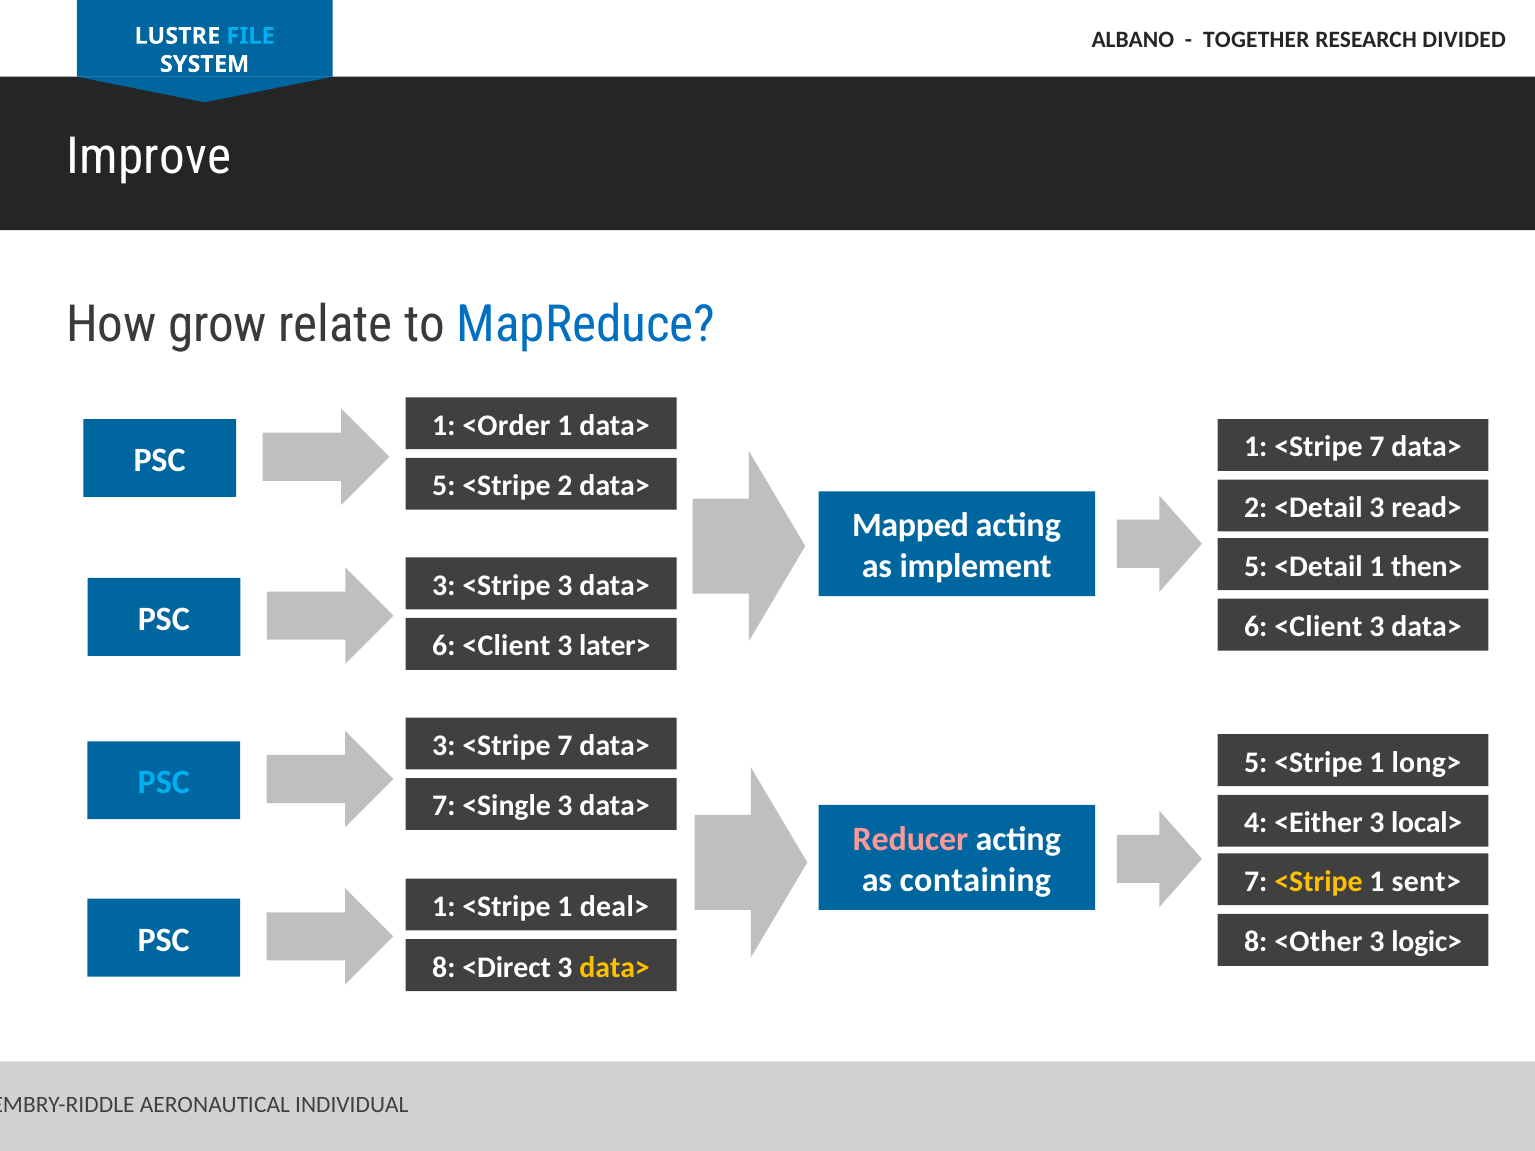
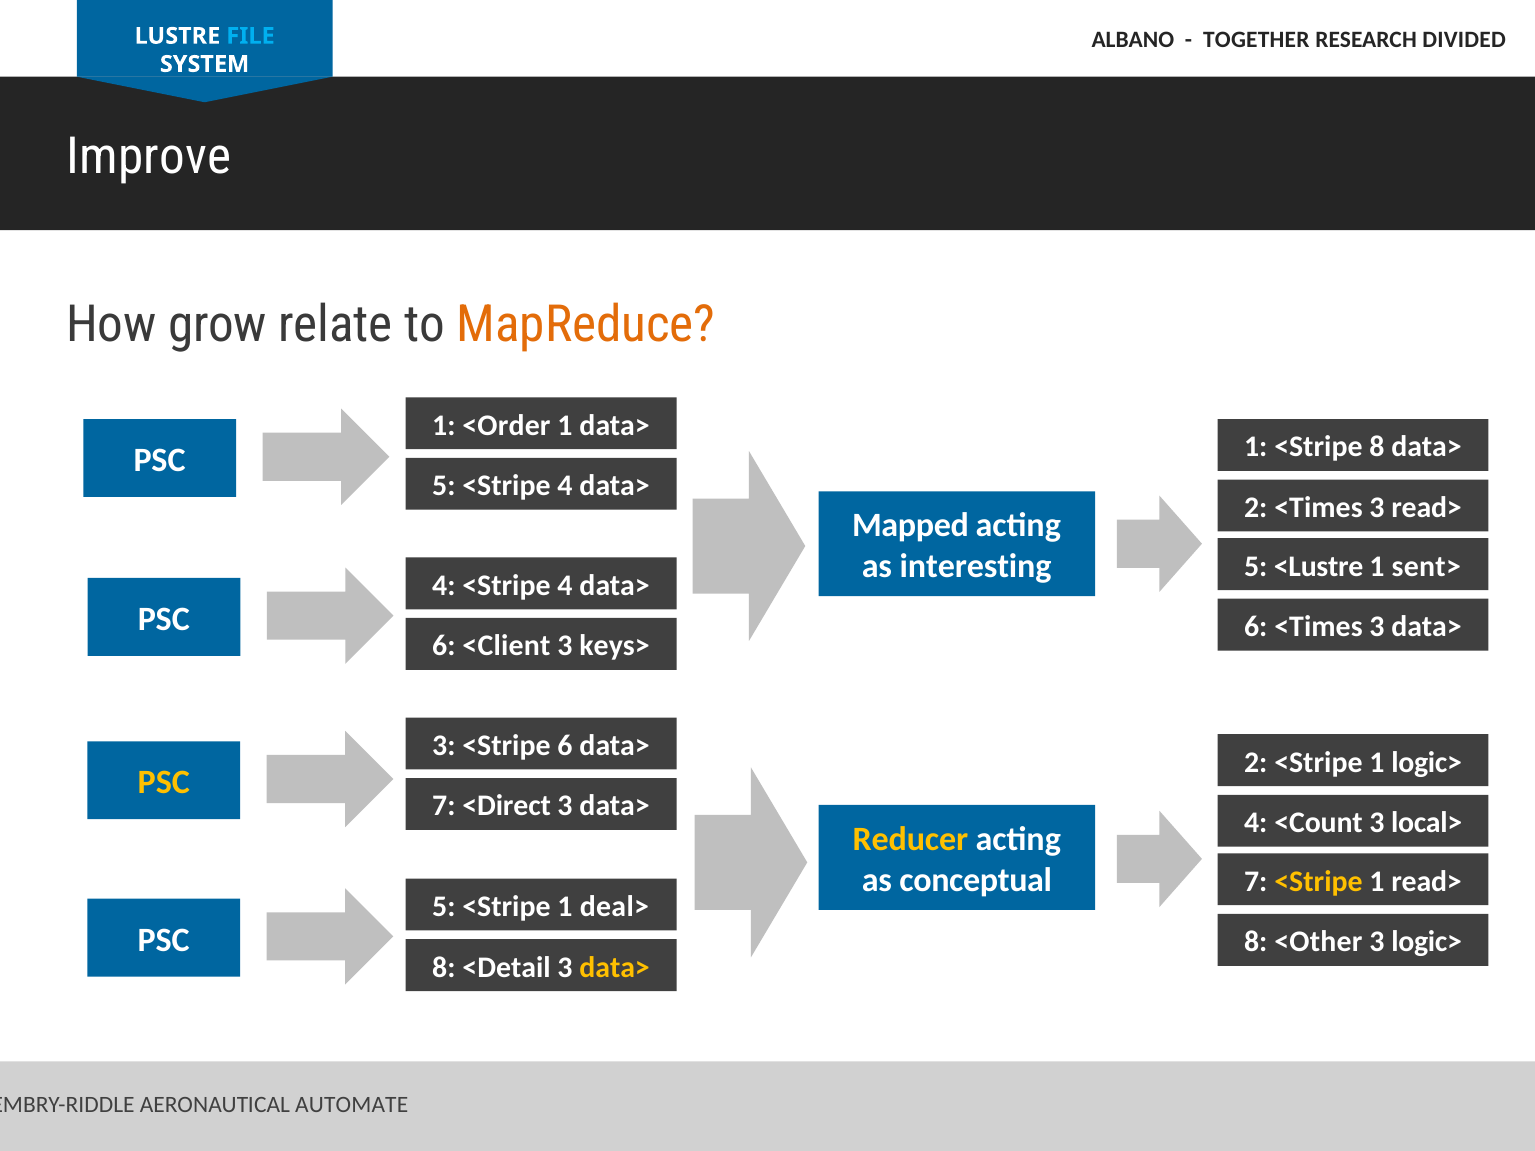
MapReduce colour: blue -> orange
1 <Stripe 7: 7 -> 8
5 <Stripe 2: 2 -> 4
2 <Detail: <Detail -> <Times
implement: implement -> interesting
5 <Detail: <Detail -> <Lustre
then>: then> -> sent>
3 at (444, 586): 3 -> 4
3 at (565, 586): 3 -> 4
<Client at (1318, 627): <Client -> <Times
later>: later> -> keys>
3 <Stripe 7: 7 -> 6
5 at (1256, 762): 5 -> 2
1 long>: long> -> logic>
PSC at (164, 783) colour: light blue -> yellow
<Single: <Single -> <Direct
<Either: <Either -> <Count
Reducer colour: pink -> yellow
containing: containing -> conceptual
1 sent>: sent> -> read>
1 at (444, 907): 1 -> 5
<Direct: <Direct -> <Detail
INDIVIDUAL: INDIVIDUAL -> AUTOMATE
